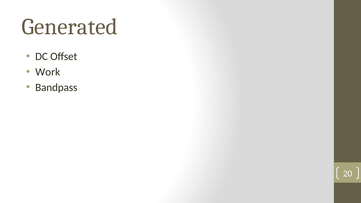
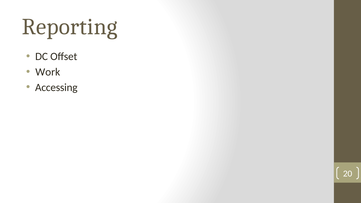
Generated: Generated -> Reporting
Bandpass: Bandpass -> Accessing
